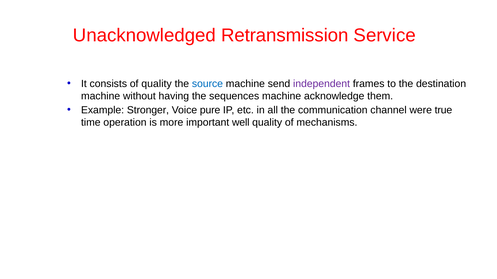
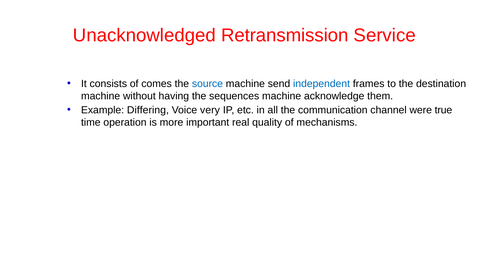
of quality: quality -> comes
independent colour: purple -> blue
Stronger: Stronger -> Differing
pure: pure -> very
well: well -> real
